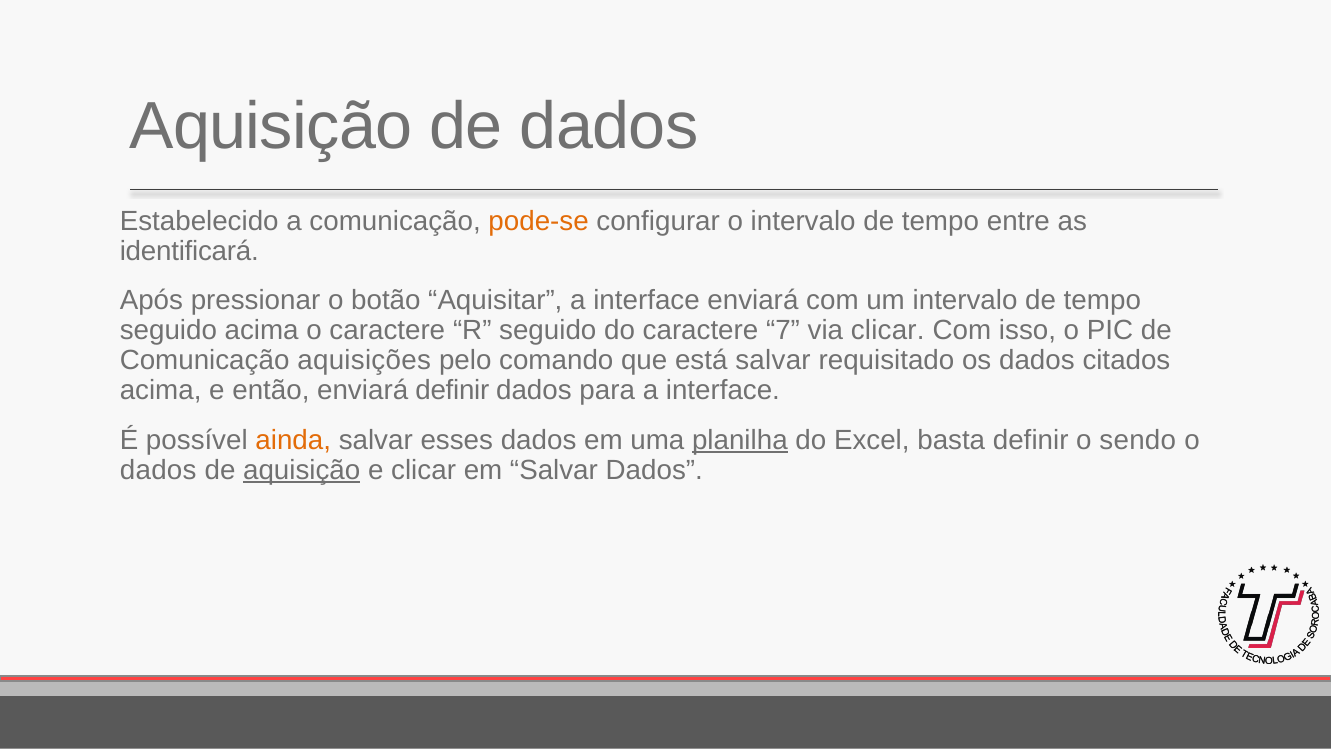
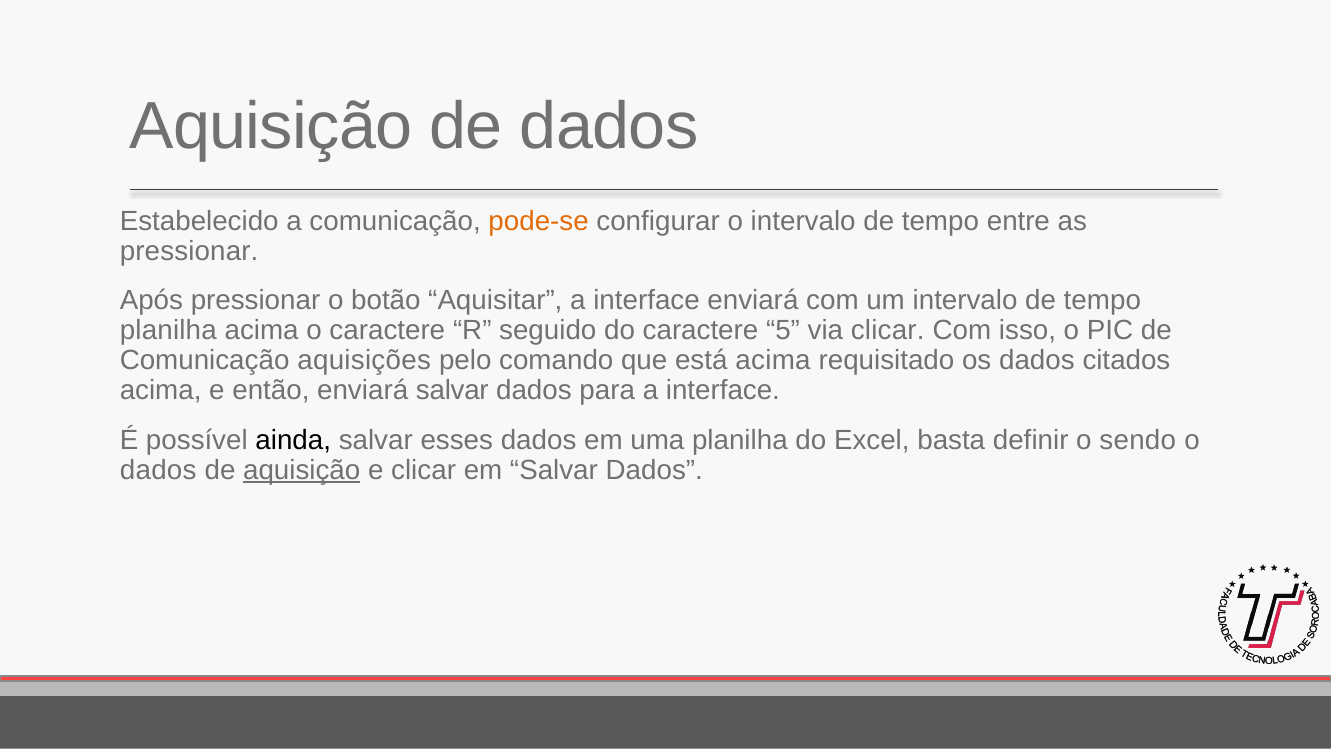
identificará at (189, 251): identificará -> pressionar
seguido at (168, 331): seguido -> planilha
7: 7 -> 5
está salvar: salvar -> acima
enviará definir: definir -> salvar
ainda colour: orange -> black
planilha at (740, 440) underline: present -> none
